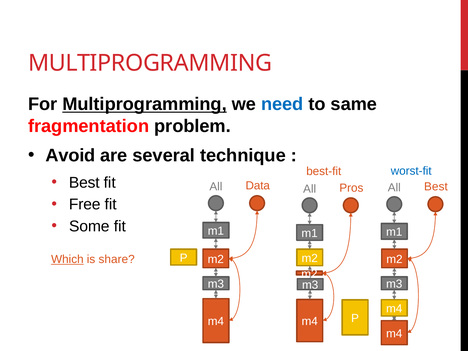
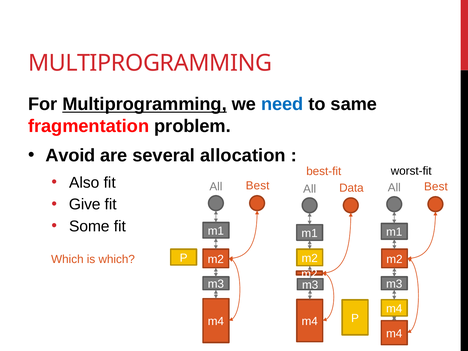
technique: technique -> allocation
worst-fit colour: blue -> black
Best at (84, 183): Best -> Also
Data at (258, 186): Data -> Best
Pros: Pros -> Data
Free: Free -> Give
Which at (67, 259) underline: present -> none
is share: share -> which
